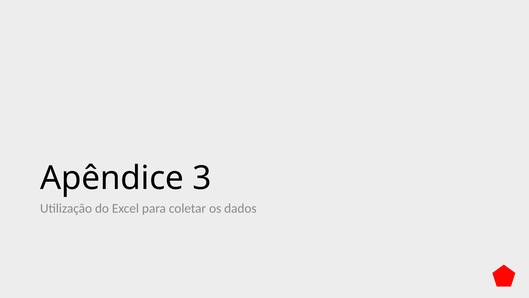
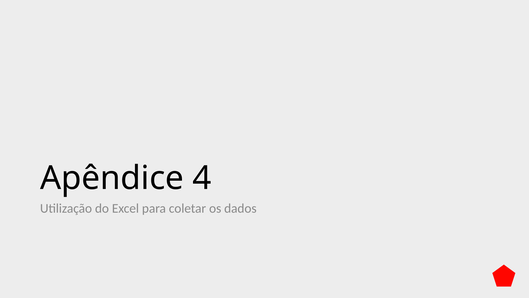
3: 3 -> 4
